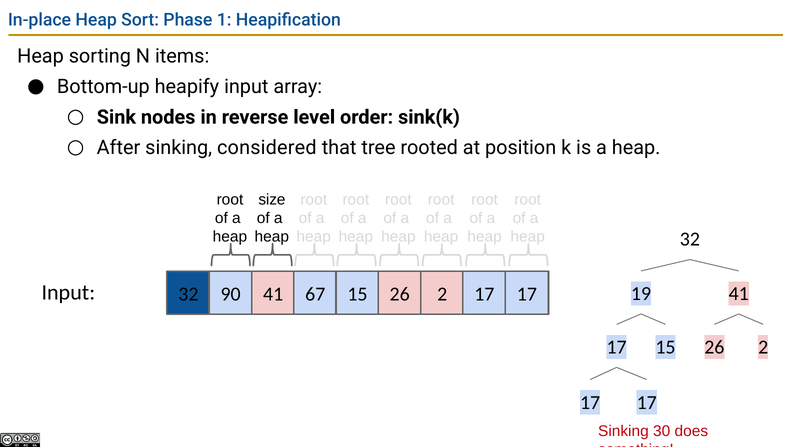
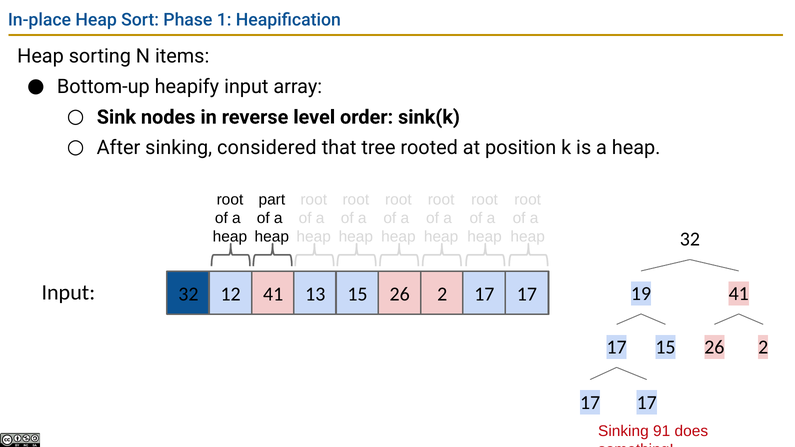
size: size -> part
90: 90 -> 12
67: 67 -> 13
30: 30 -> 91
